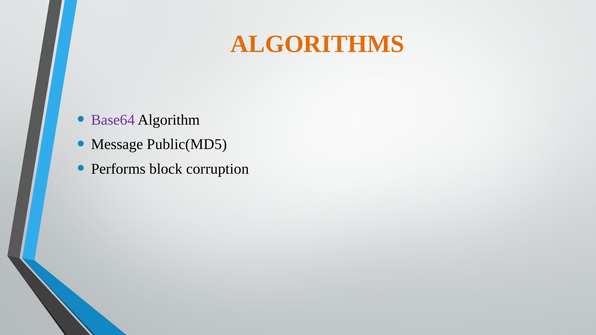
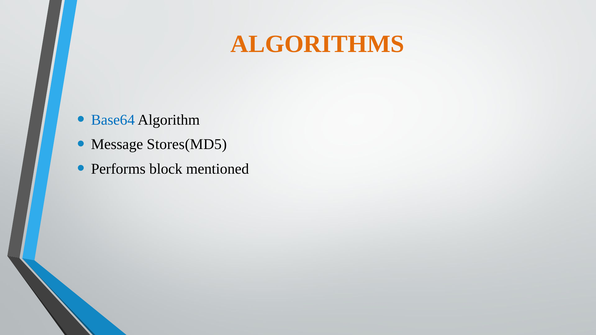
Base64 colour: purple -> blue
Public(MD5: Public(MD5 -> Stores(MD5
corruption: corruption -> mentioned
